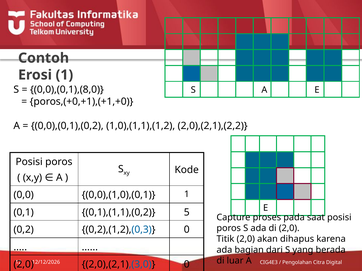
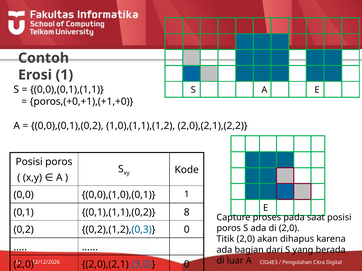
0,0),(0,1),(8,0: 0,0),(0,1),(8,0 -> 0,0),(0,1),(1,1
5: 5 -> 8
